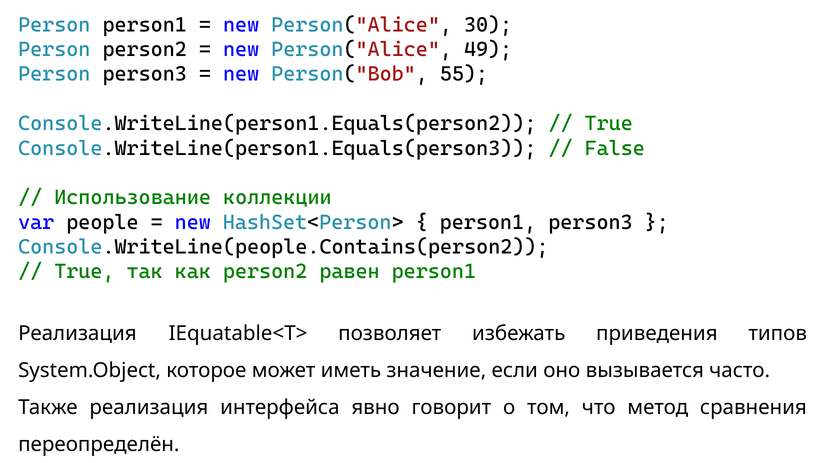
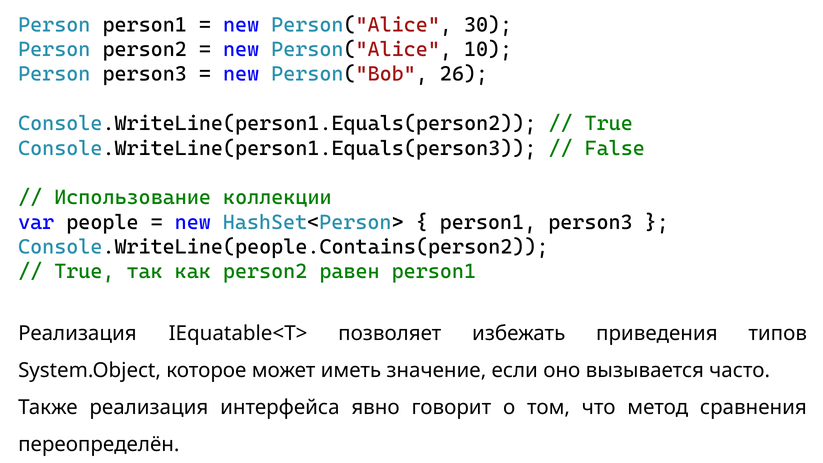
49: 49 -> 10
55: 55 -> 26
